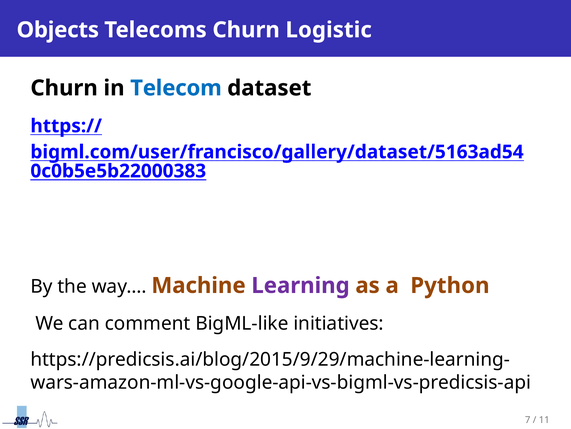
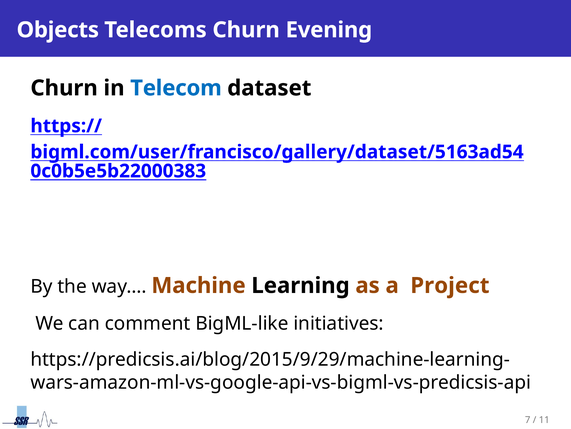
Logistic: Logistic -> Evening
Learning colour: purple -> black
Python: Python -> Project
